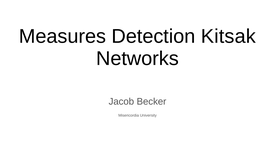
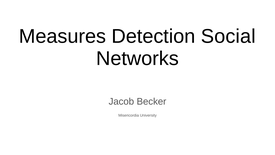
Kitsak: Kitsak -> Social
